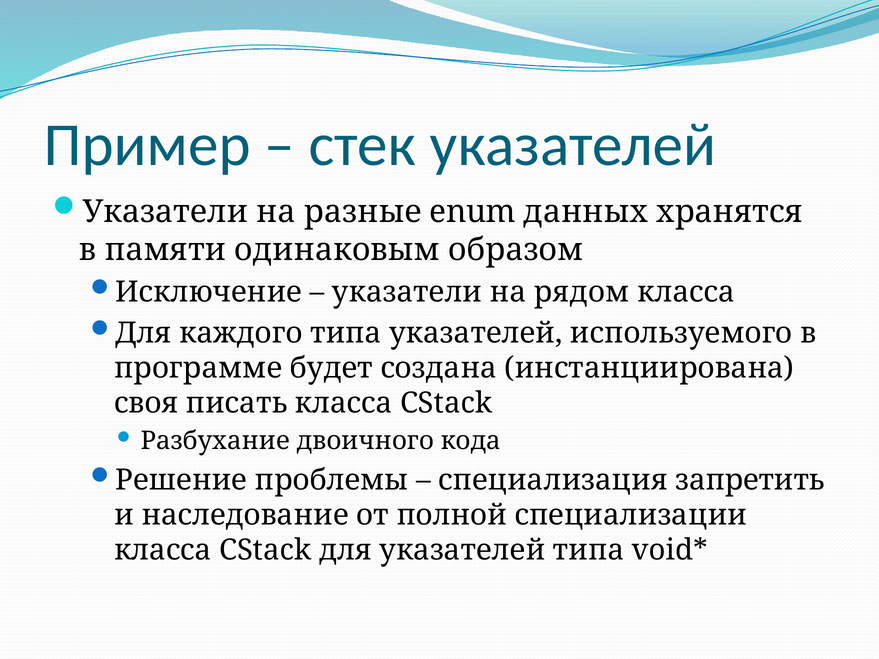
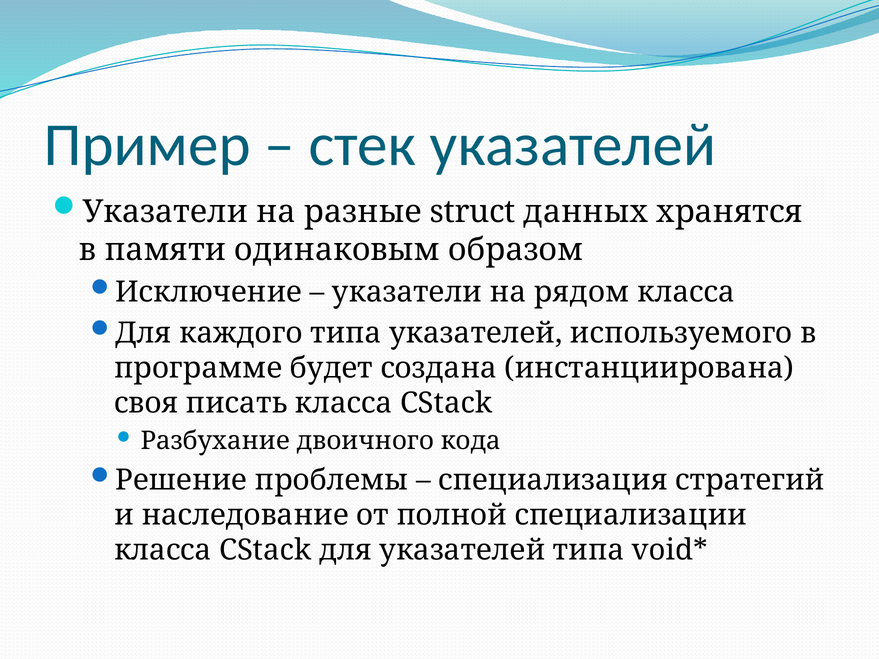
enum: enum -> struct
запретить: запретить -> стратегий
